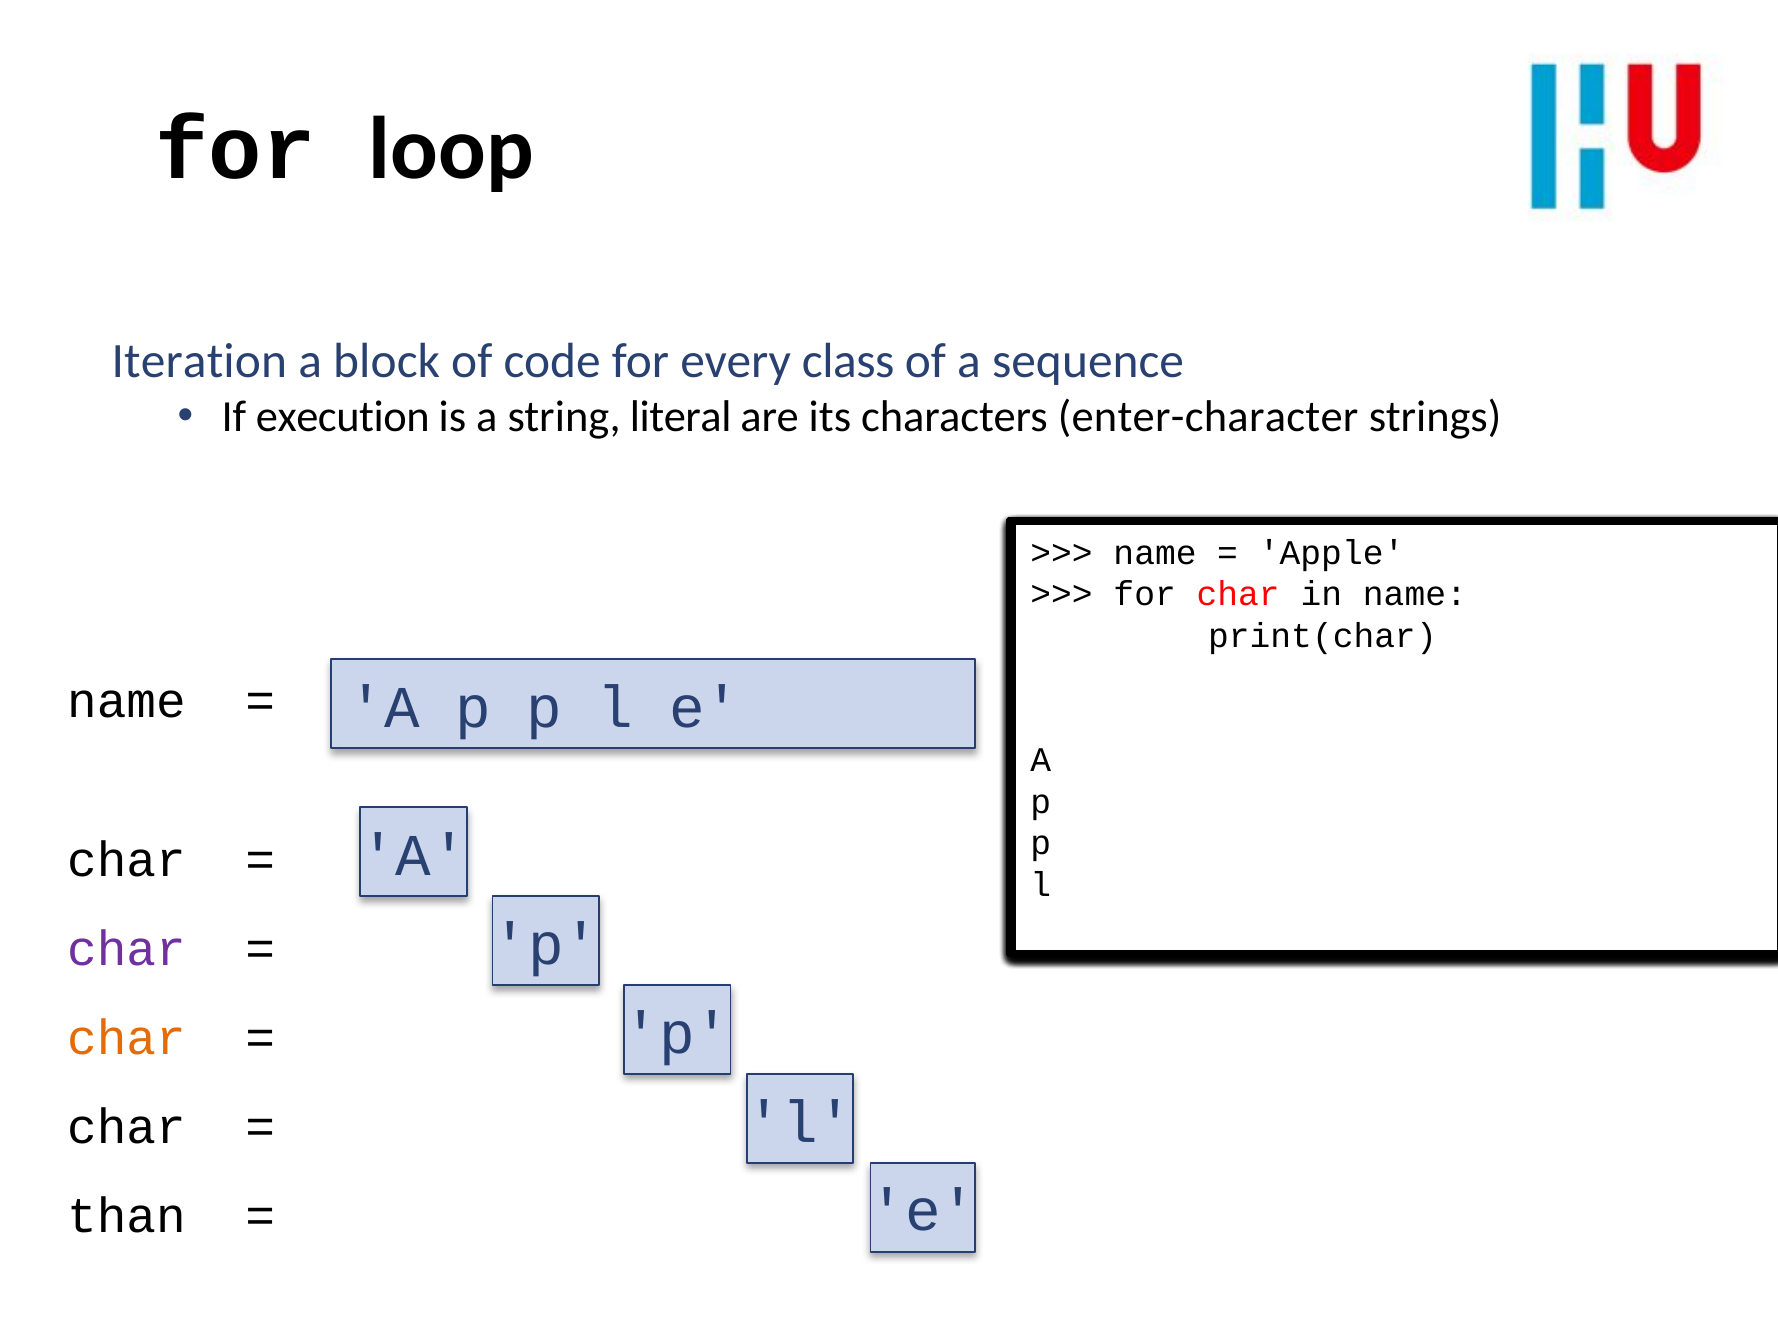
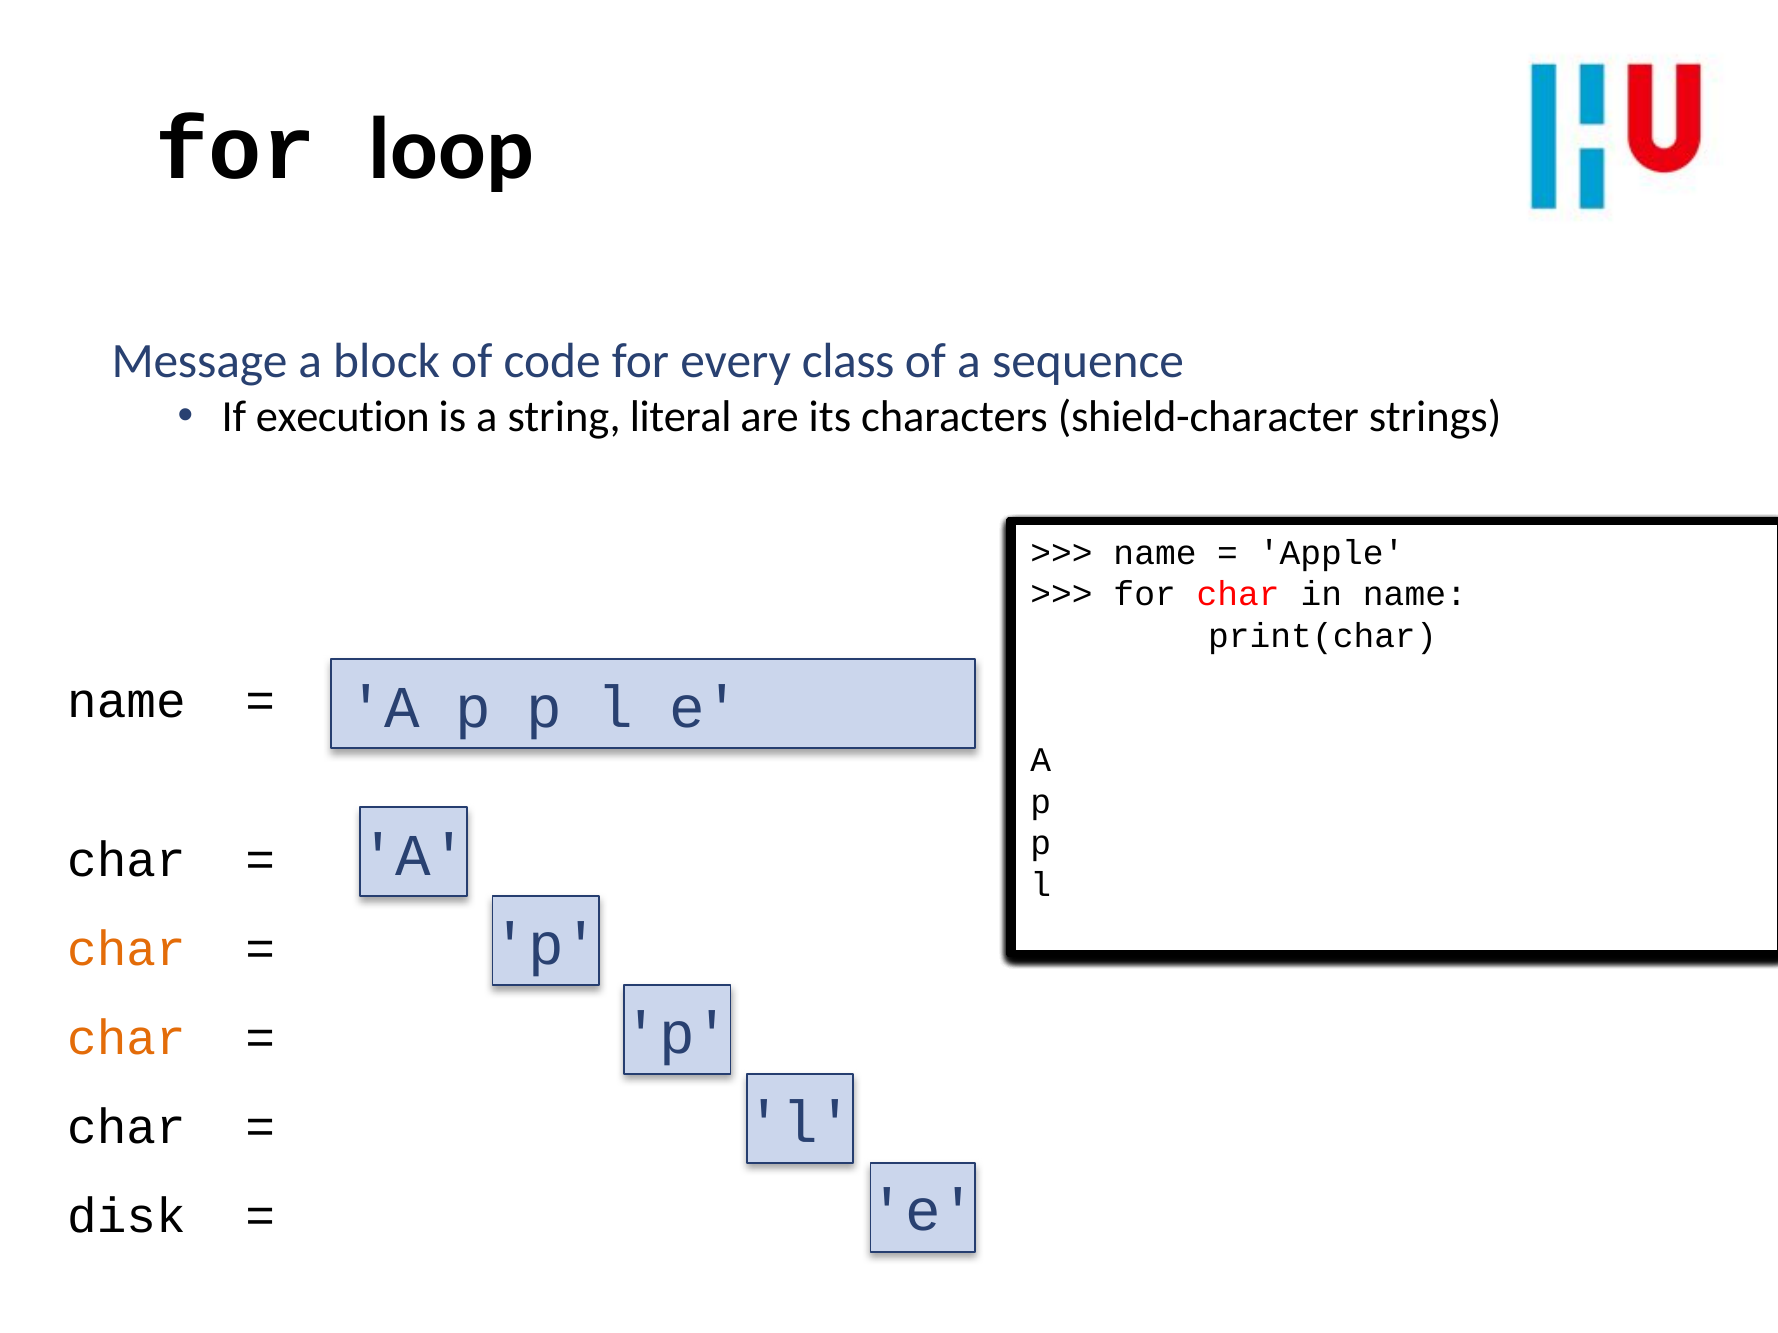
Iteration: Iteration -> Message
enter-character: enter-character -> shield-character
char at (126, 950) colour: purple -> orange
than: than -> disk
